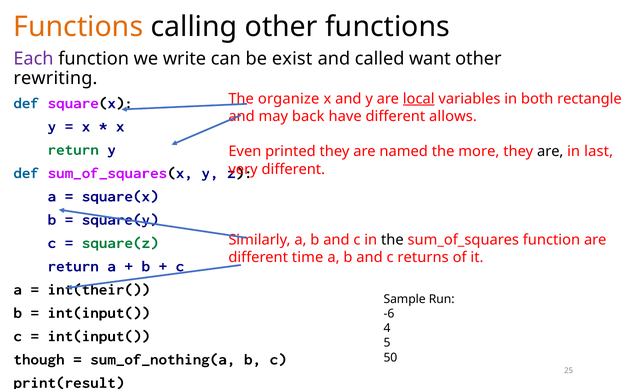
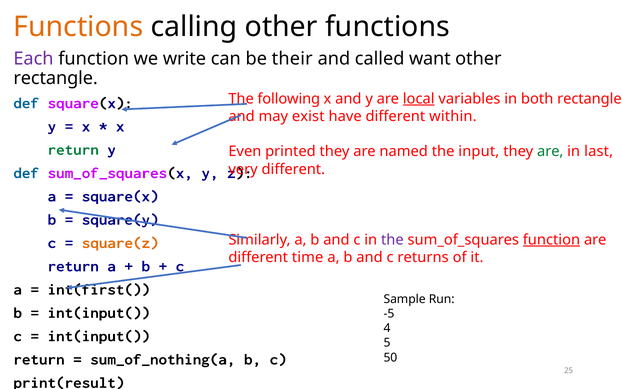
exist: exist -> their
rewriting at (55, 78): rewriting -> rectangle
organize: organize -> following
back: back -> exist
allows: allows -> within
more: more -> input
are at (550, 152) colour: black -> green
the at (392, 240) colour: black -> purple
function at (551, 240) underline: none -> present
square(z colour: green -> orange
int(their(: int(their( -> int(first(
-6: -6 -> -5
though at (39, 359): though -> return
